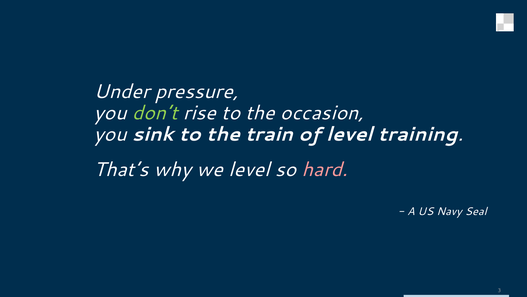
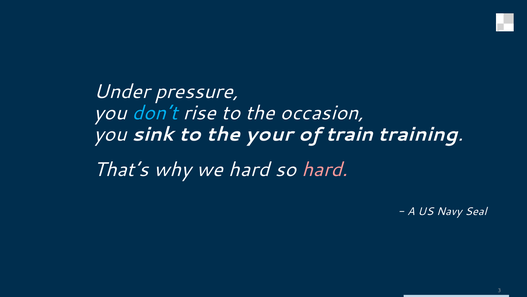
don’t colour: light green -> light blue
train: train -> your
of level: level -> train
we level: level -> hard
